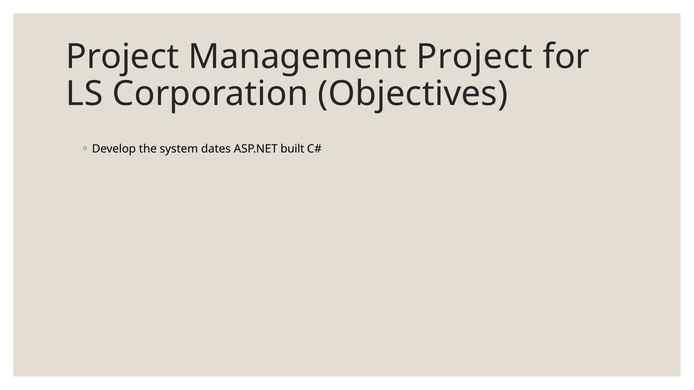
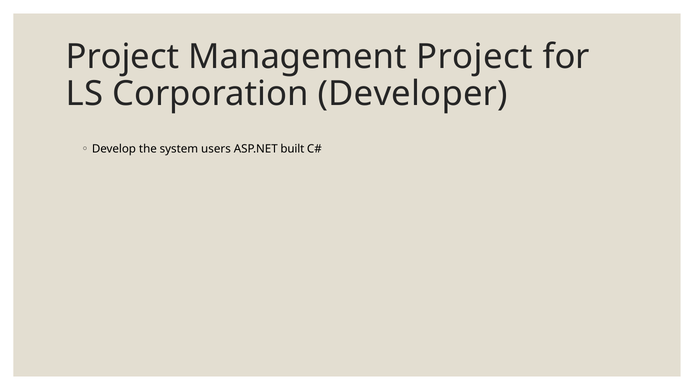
Objectives: Objectives -> Developer
dates: dates -> users
